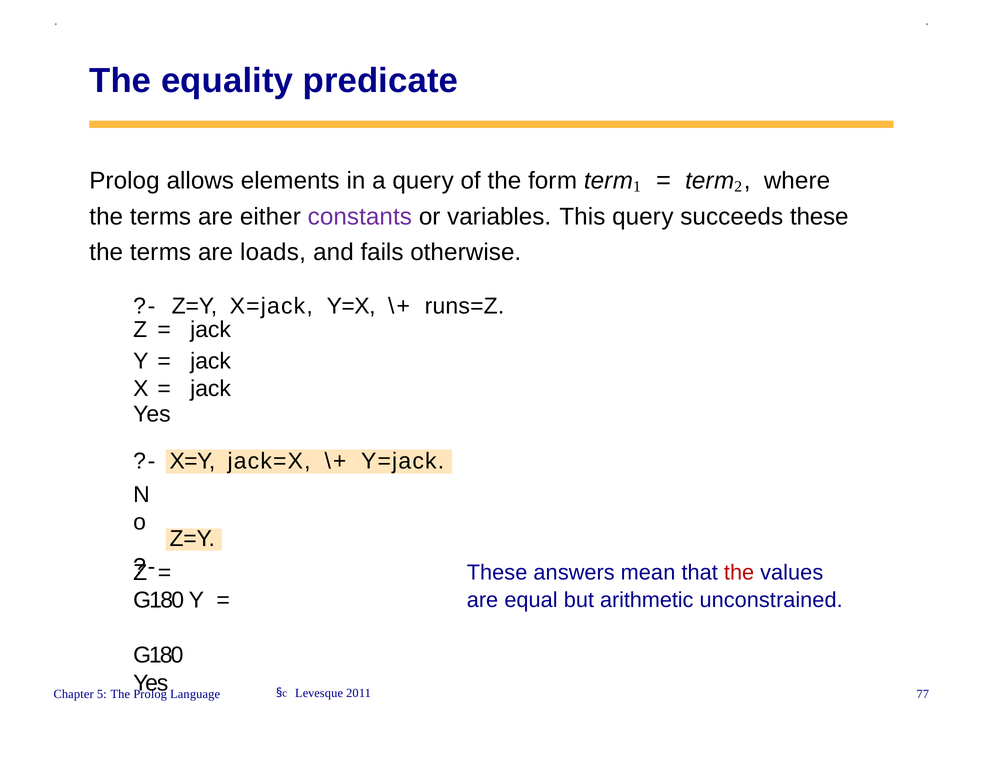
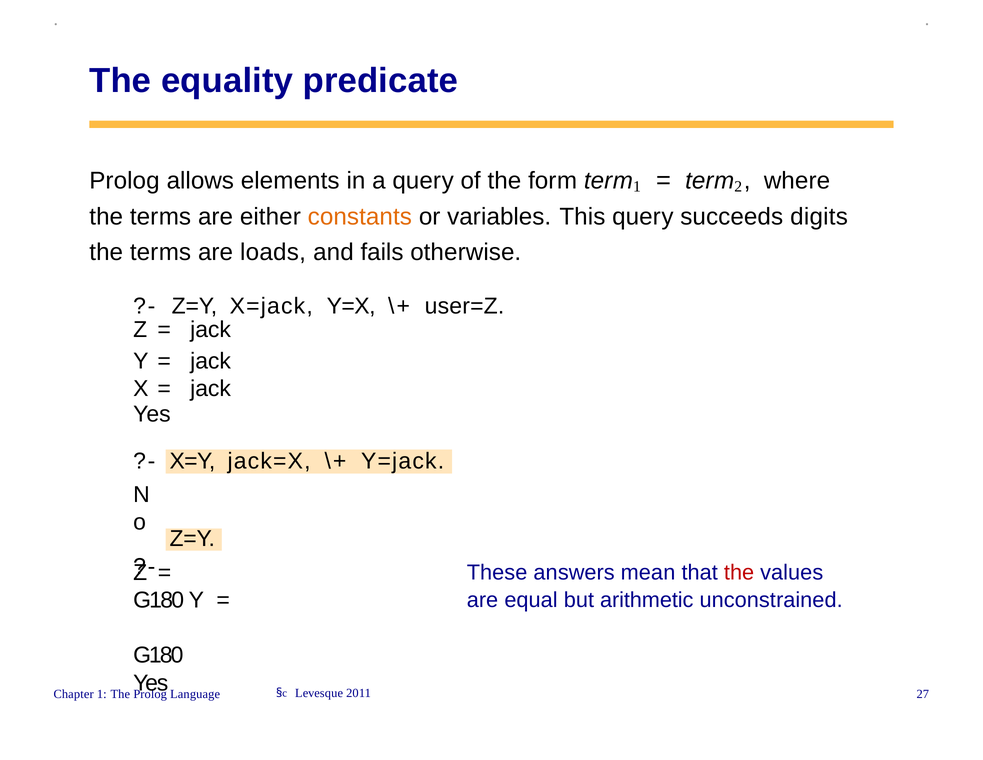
constants colour: purple -> orange
succeeds these: these -> digits
runs=Z: runs=Z -> user=Z
Chapter 5: 5 -> 1
77: 77 -> 27
